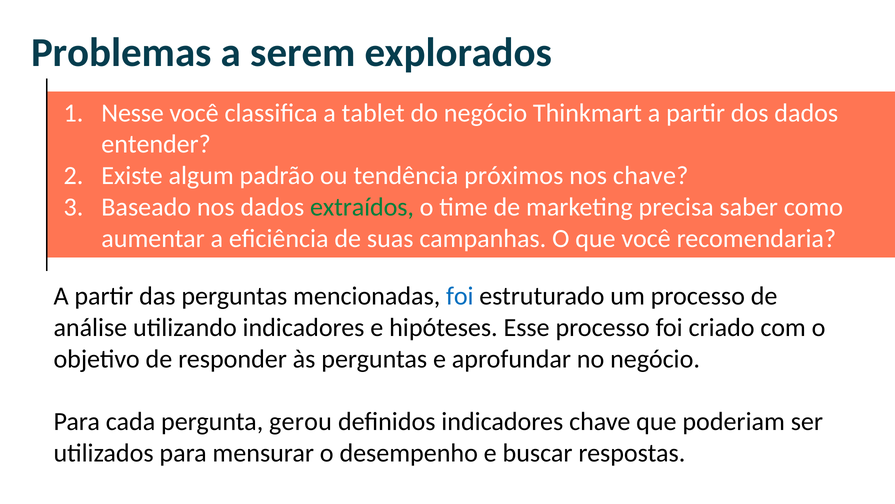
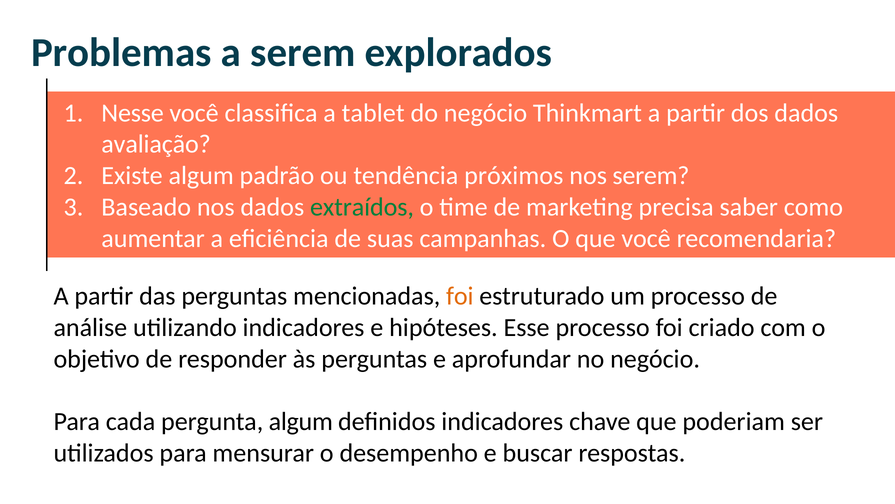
entender: entender -> avaliação
nos chave: chave -> serem
foi at (460, 296) colour: blue -> orange
pergunta gerou: gerou -> algum
